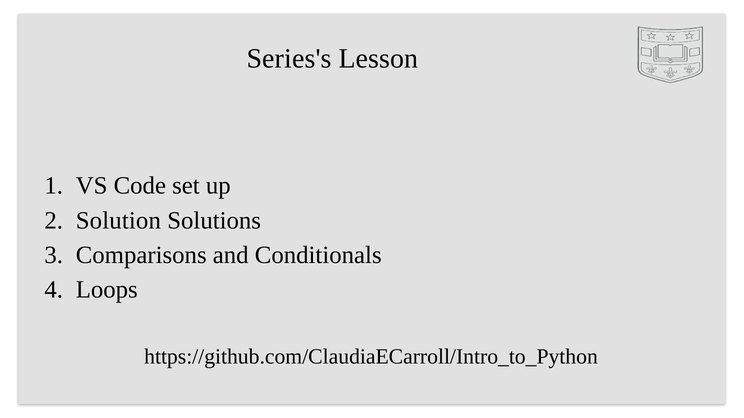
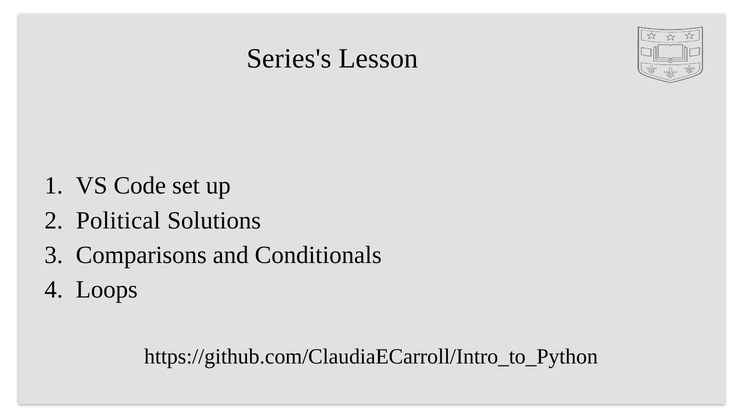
Solution: Solution -> Political
